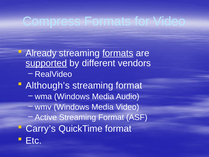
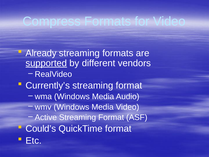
formats at (118, 53) underline: present -> none
Although’s: Although’s -> Currently’s
Carry’s: Carry’s -> Could’s
